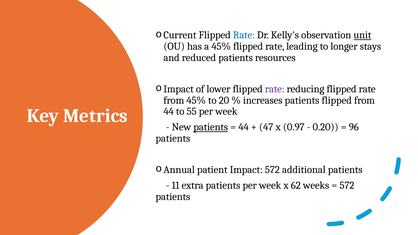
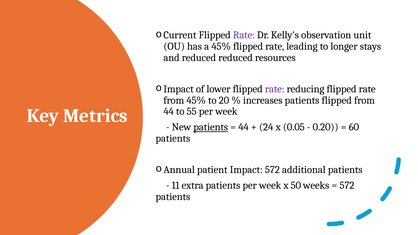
Rate at (244, 35) colour: blue -> purple
unit underline: present -> none
reduced patients: patients -> reduced
47: 47 -> 24
0.97: 0.97 -> 0.05
96: 96 -> 60
62: 62 -> 50
